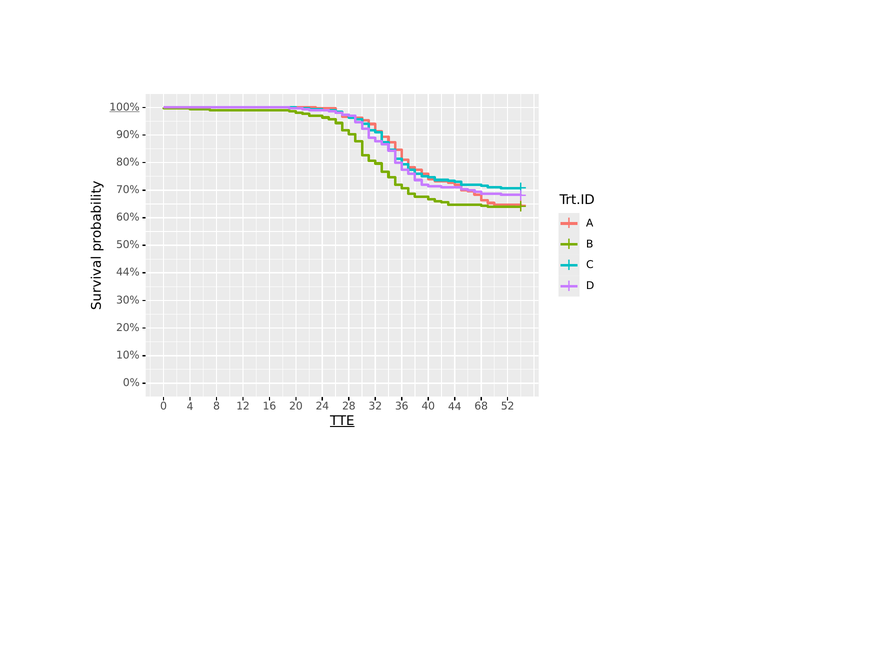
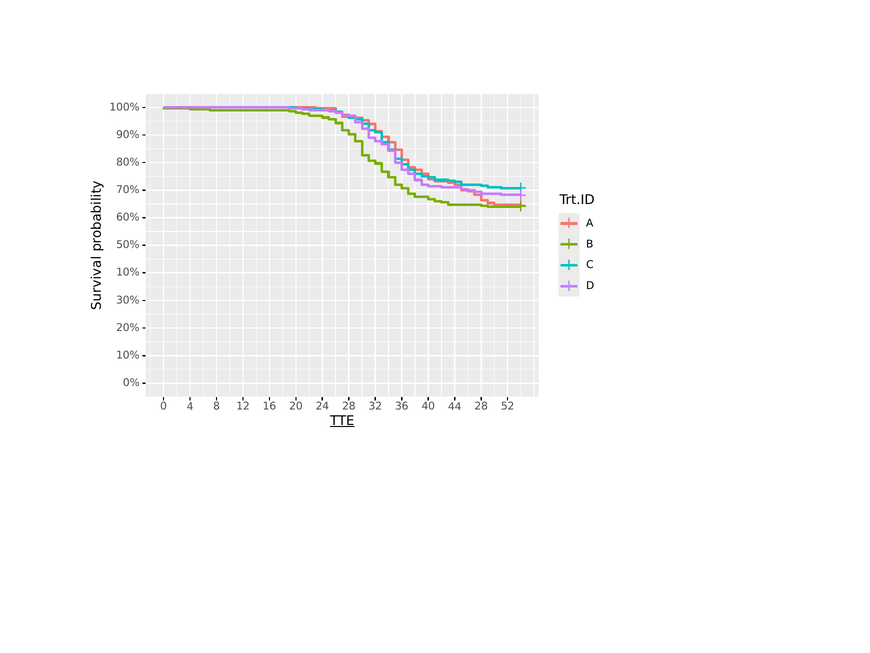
100% underline: present -> none
44% at (128, 272): 44% -> 10%
44 68: 68 -> 28
